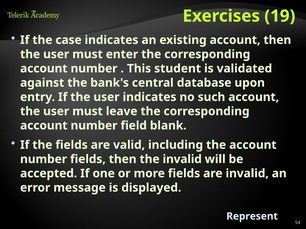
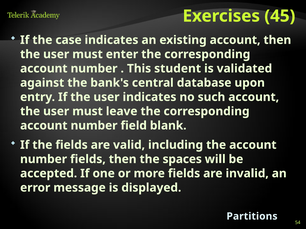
19: 19 -> 45
the invalid: invalid -> spaces
Represent: Represent -> Partitions
